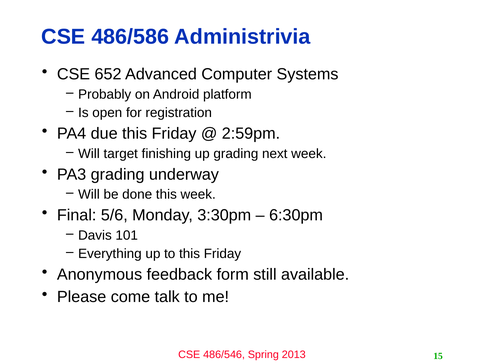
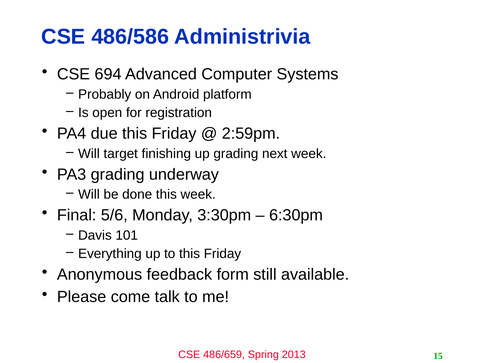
652: 652 -> 694
486/546: 486/546 -> 486/659
